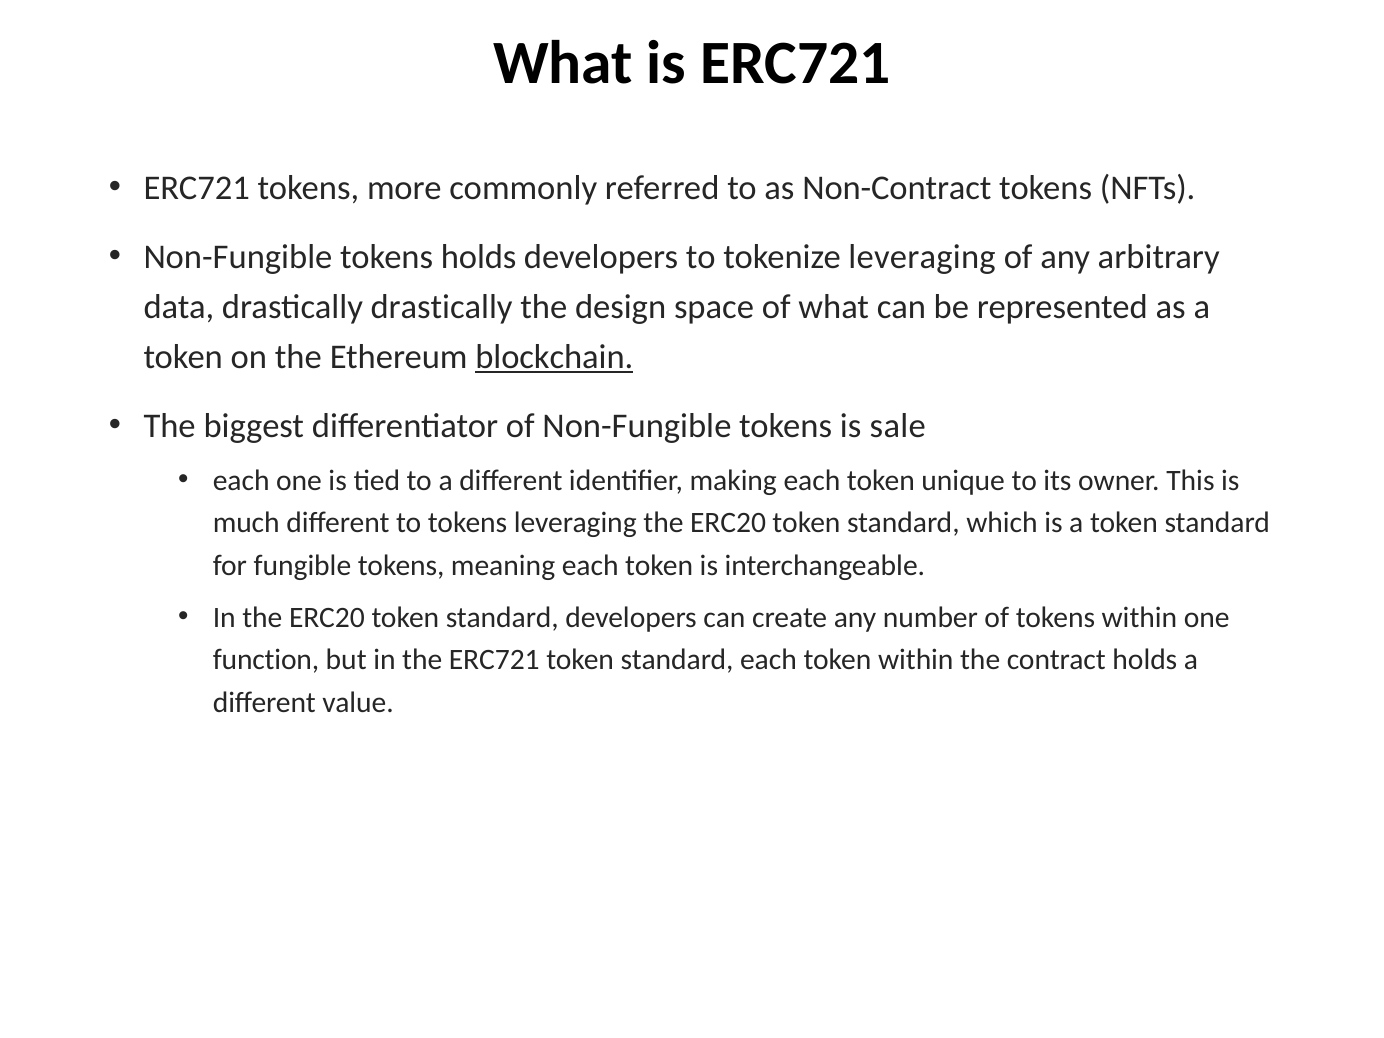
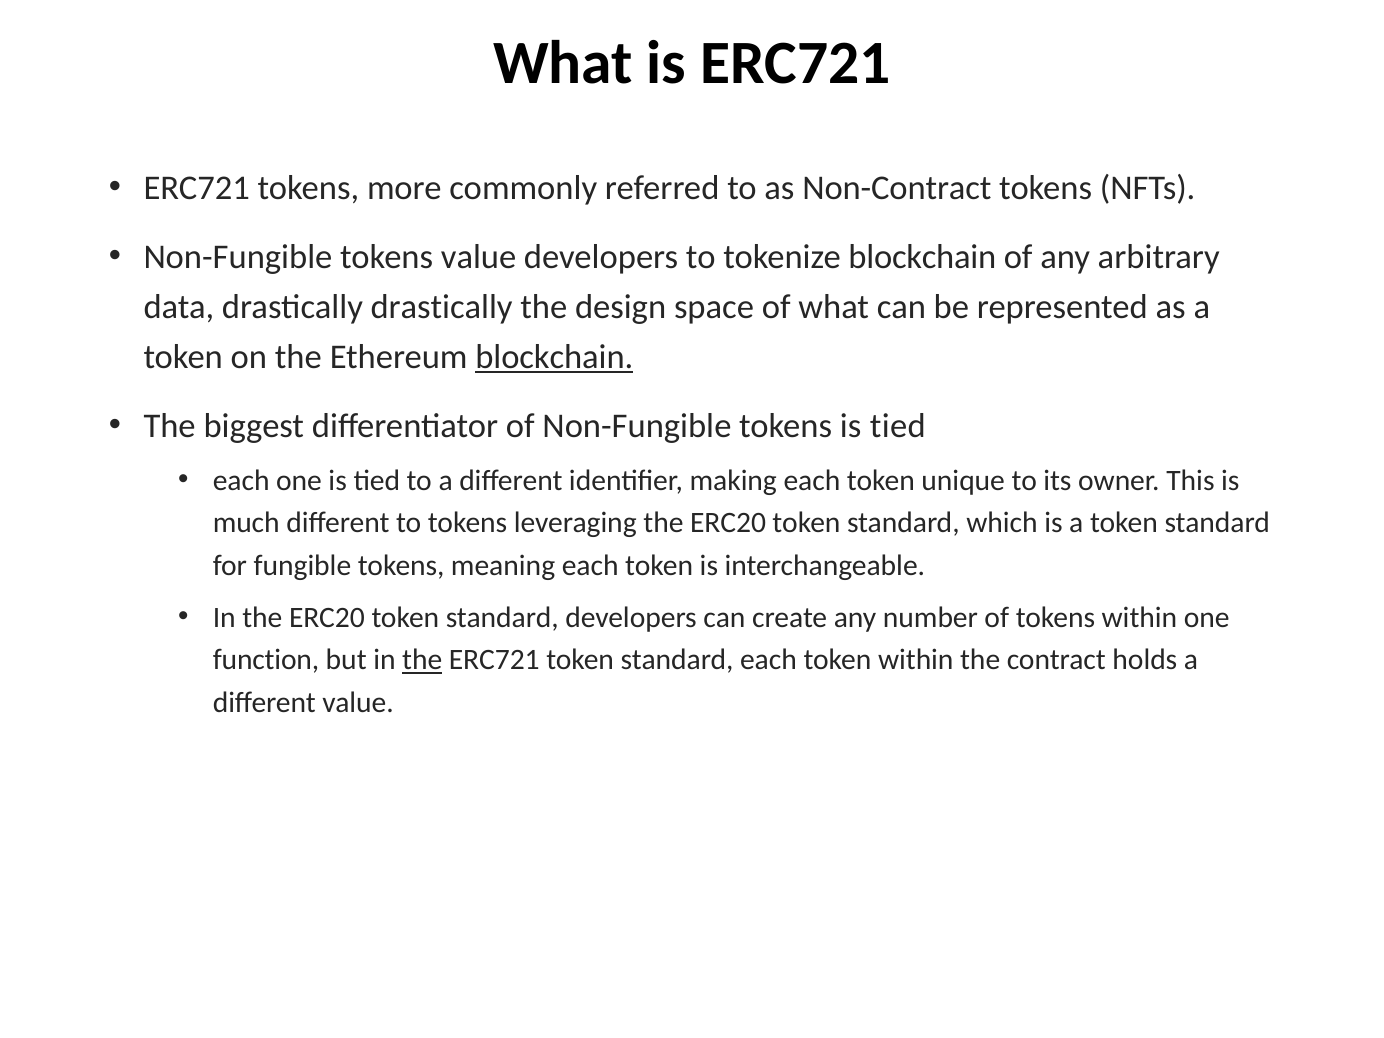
tokens holds: holds -> value
tokenize leveraging: leveraging -> blockchain
tokens is sale: sale -> tied
the at (422, 660) underline: none -> present
